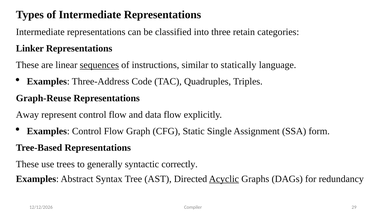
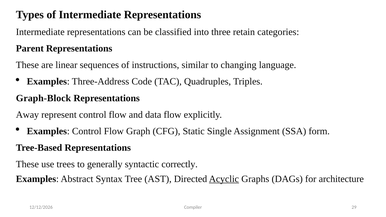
Linker: Linker -> Parent
sequences underline: present -> none
statically: statically -> changing
Graph-Reuse: Graph-Reuse -> Graph-Block
redundancy: redundancy -> architecture
